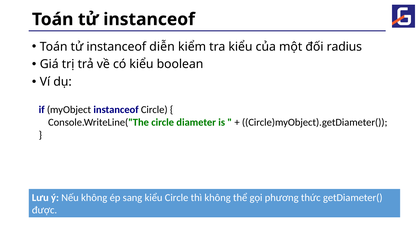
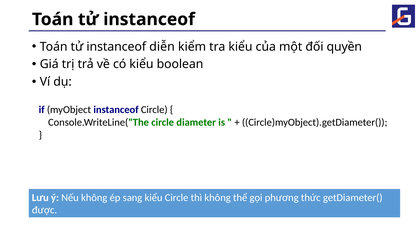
radius: radius -> quyền
